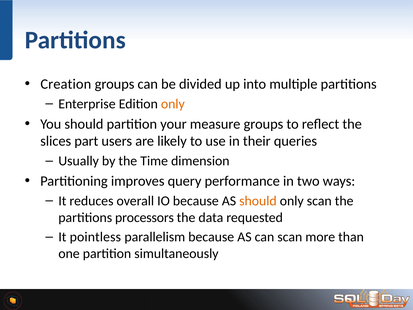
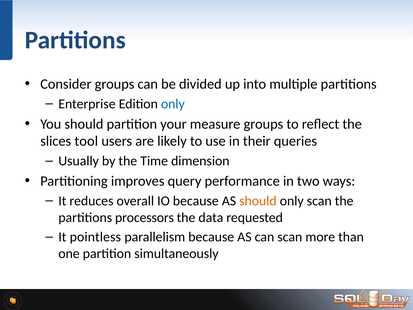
Creation: Creation -> Consider
only at (173, 104) colour: orange -> blue
part: part -> tool
